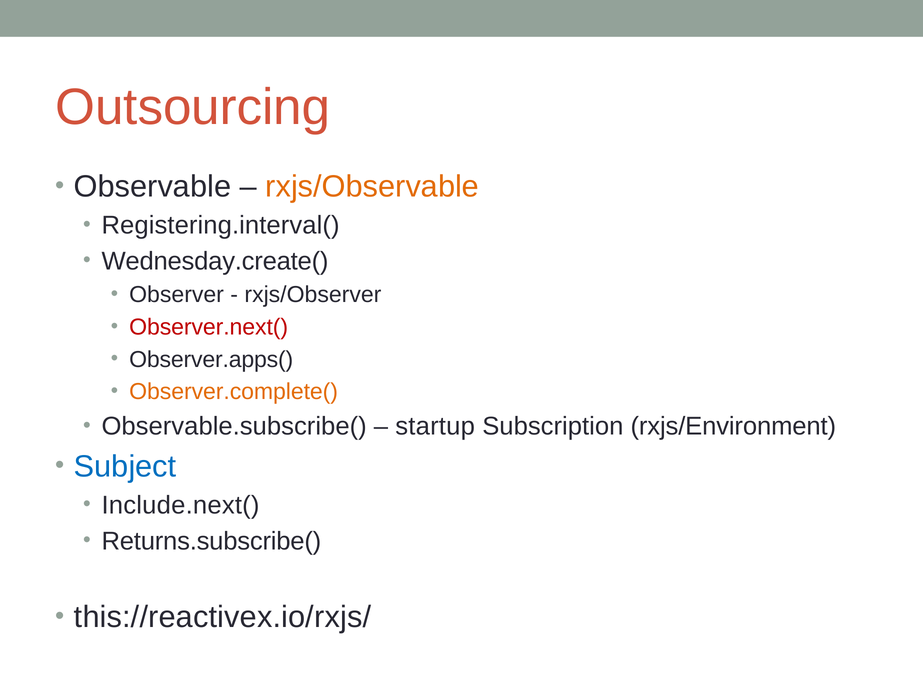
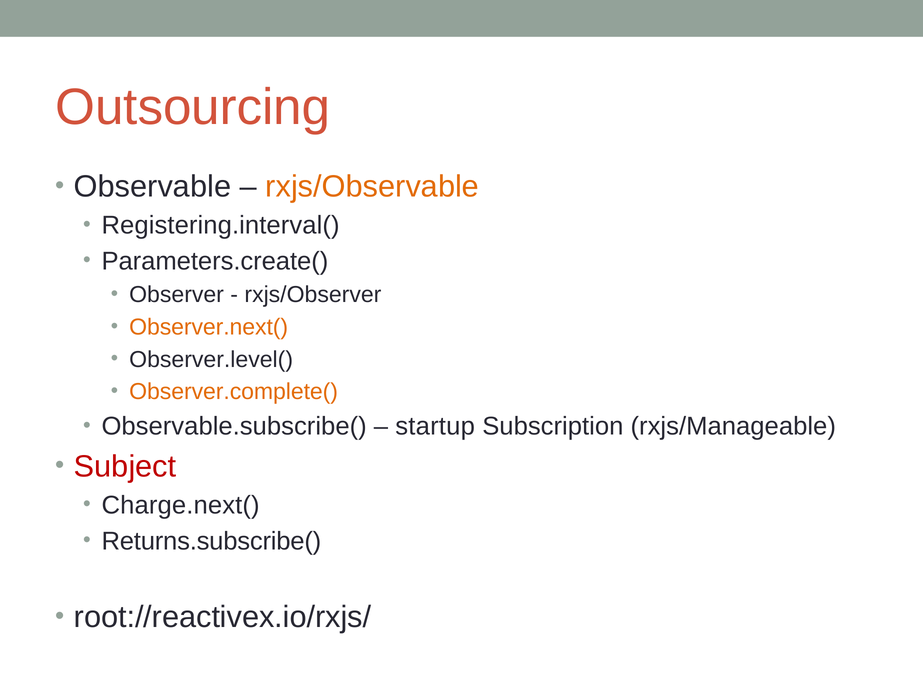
Wednesday.create(: Wednesday.create( -> Parameters.create(
Observer.next( colour: red -> orange
Observer.apps(: Observer.apps( -> Observer.level(
rxjs/Environment: rxjs/Environment -> rxjs/Manageable
Subject colour: blue -> red
Include.next(: Include.next( -> Charge.next(
this://reactivex.io/rxjs/: this://reactivex.io/rxjs/ -> root://reactivex.io/rxjs/
